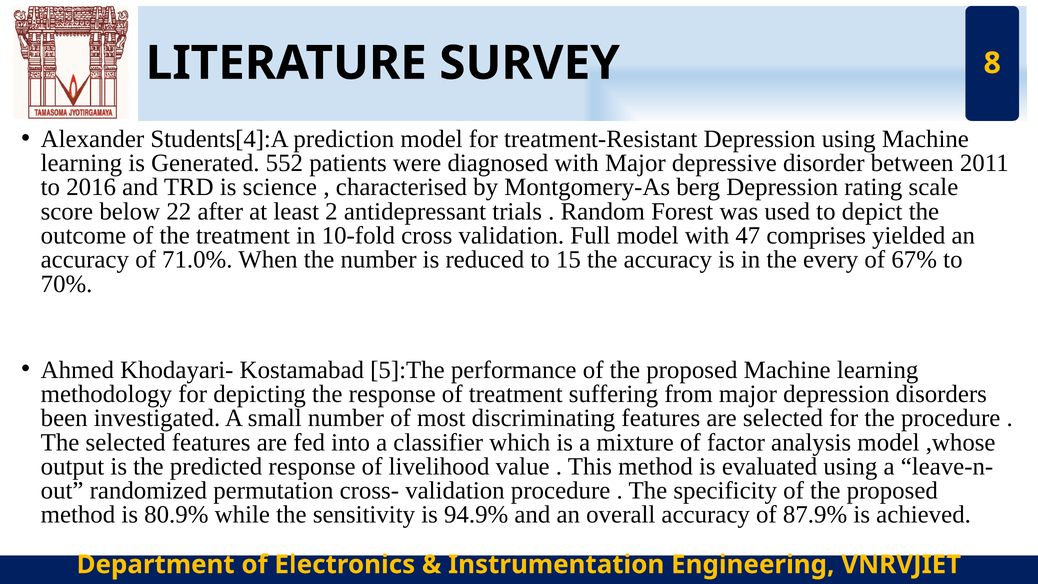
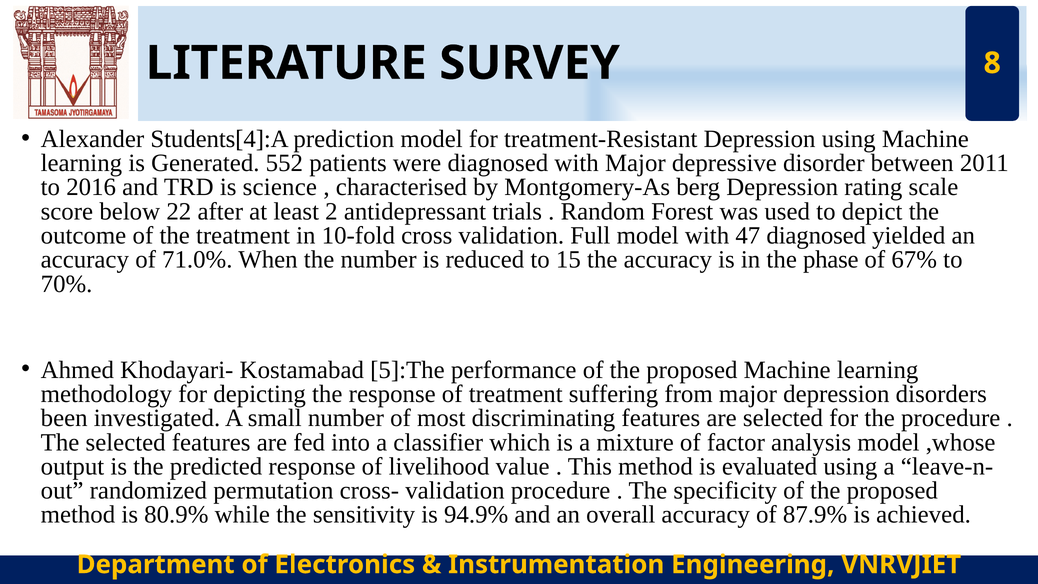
47 comprises: comprises -> diagnosed
every: every -> phase
